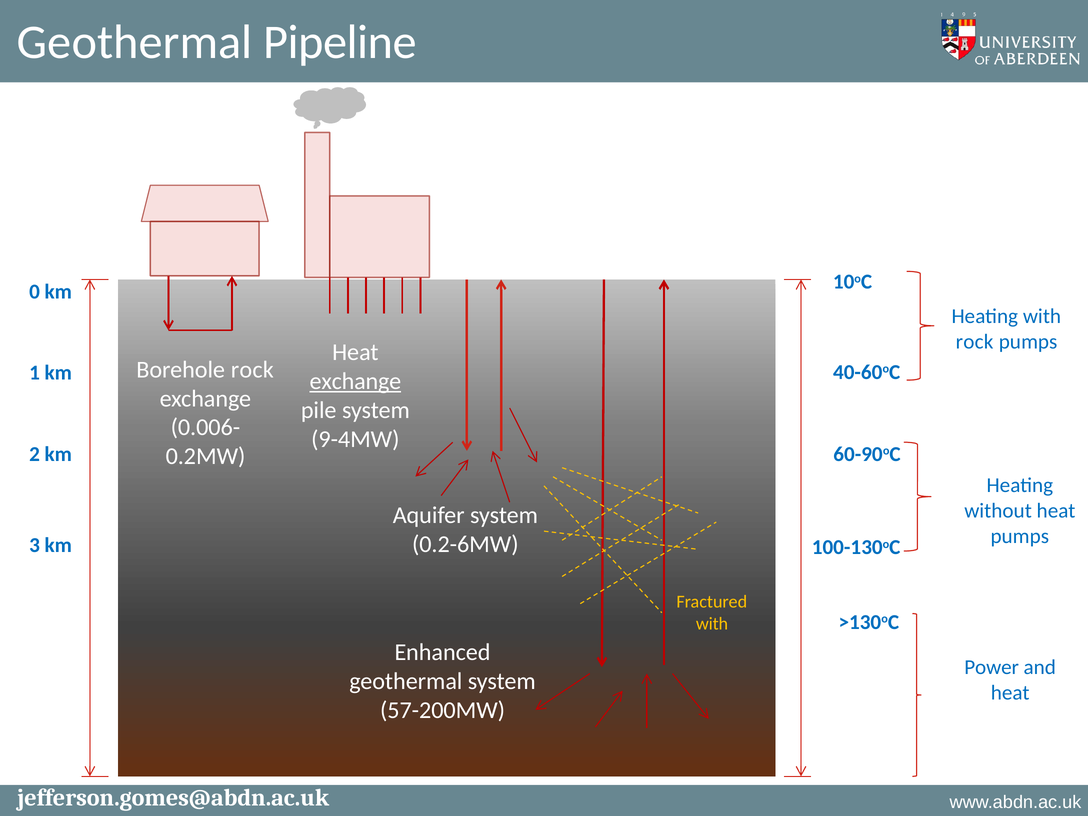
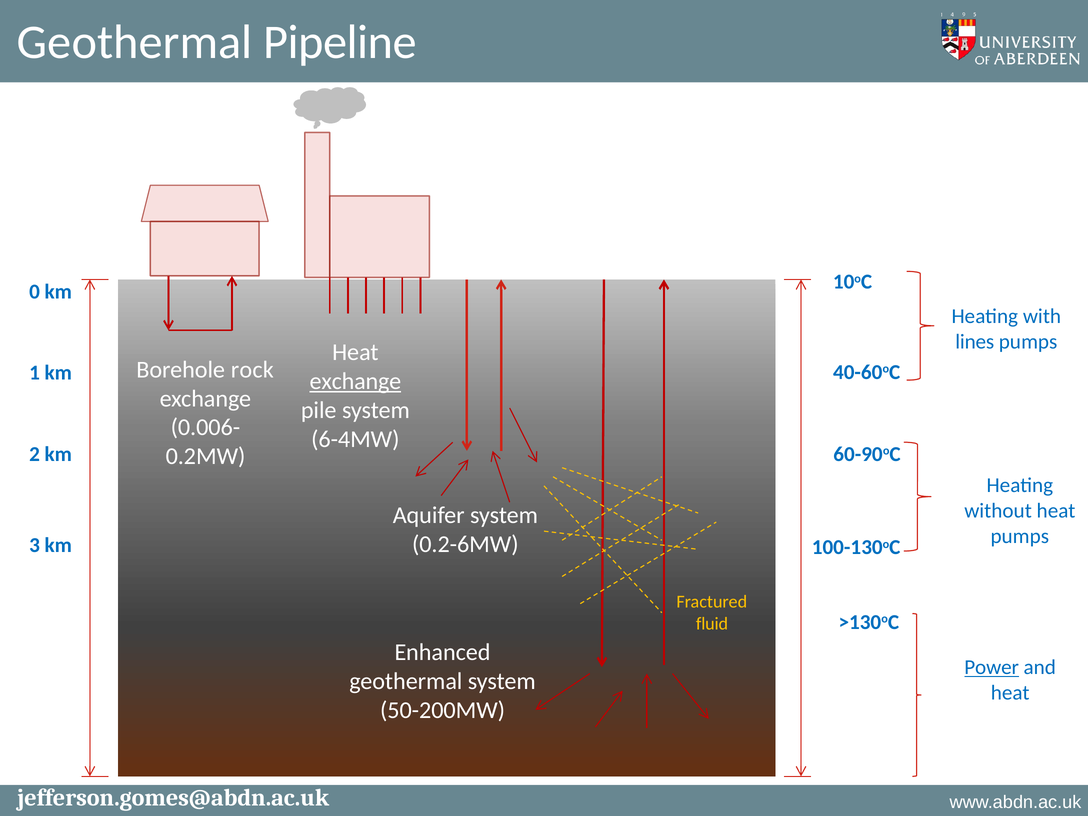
rock at (975, 342): rock -> lines
9-4MW: 9-4MW -> 6-4MW
with at (712, 624): with -> fluid
Power underline: none -> present
57-200MW: 57-200MW -> 50-200MW
